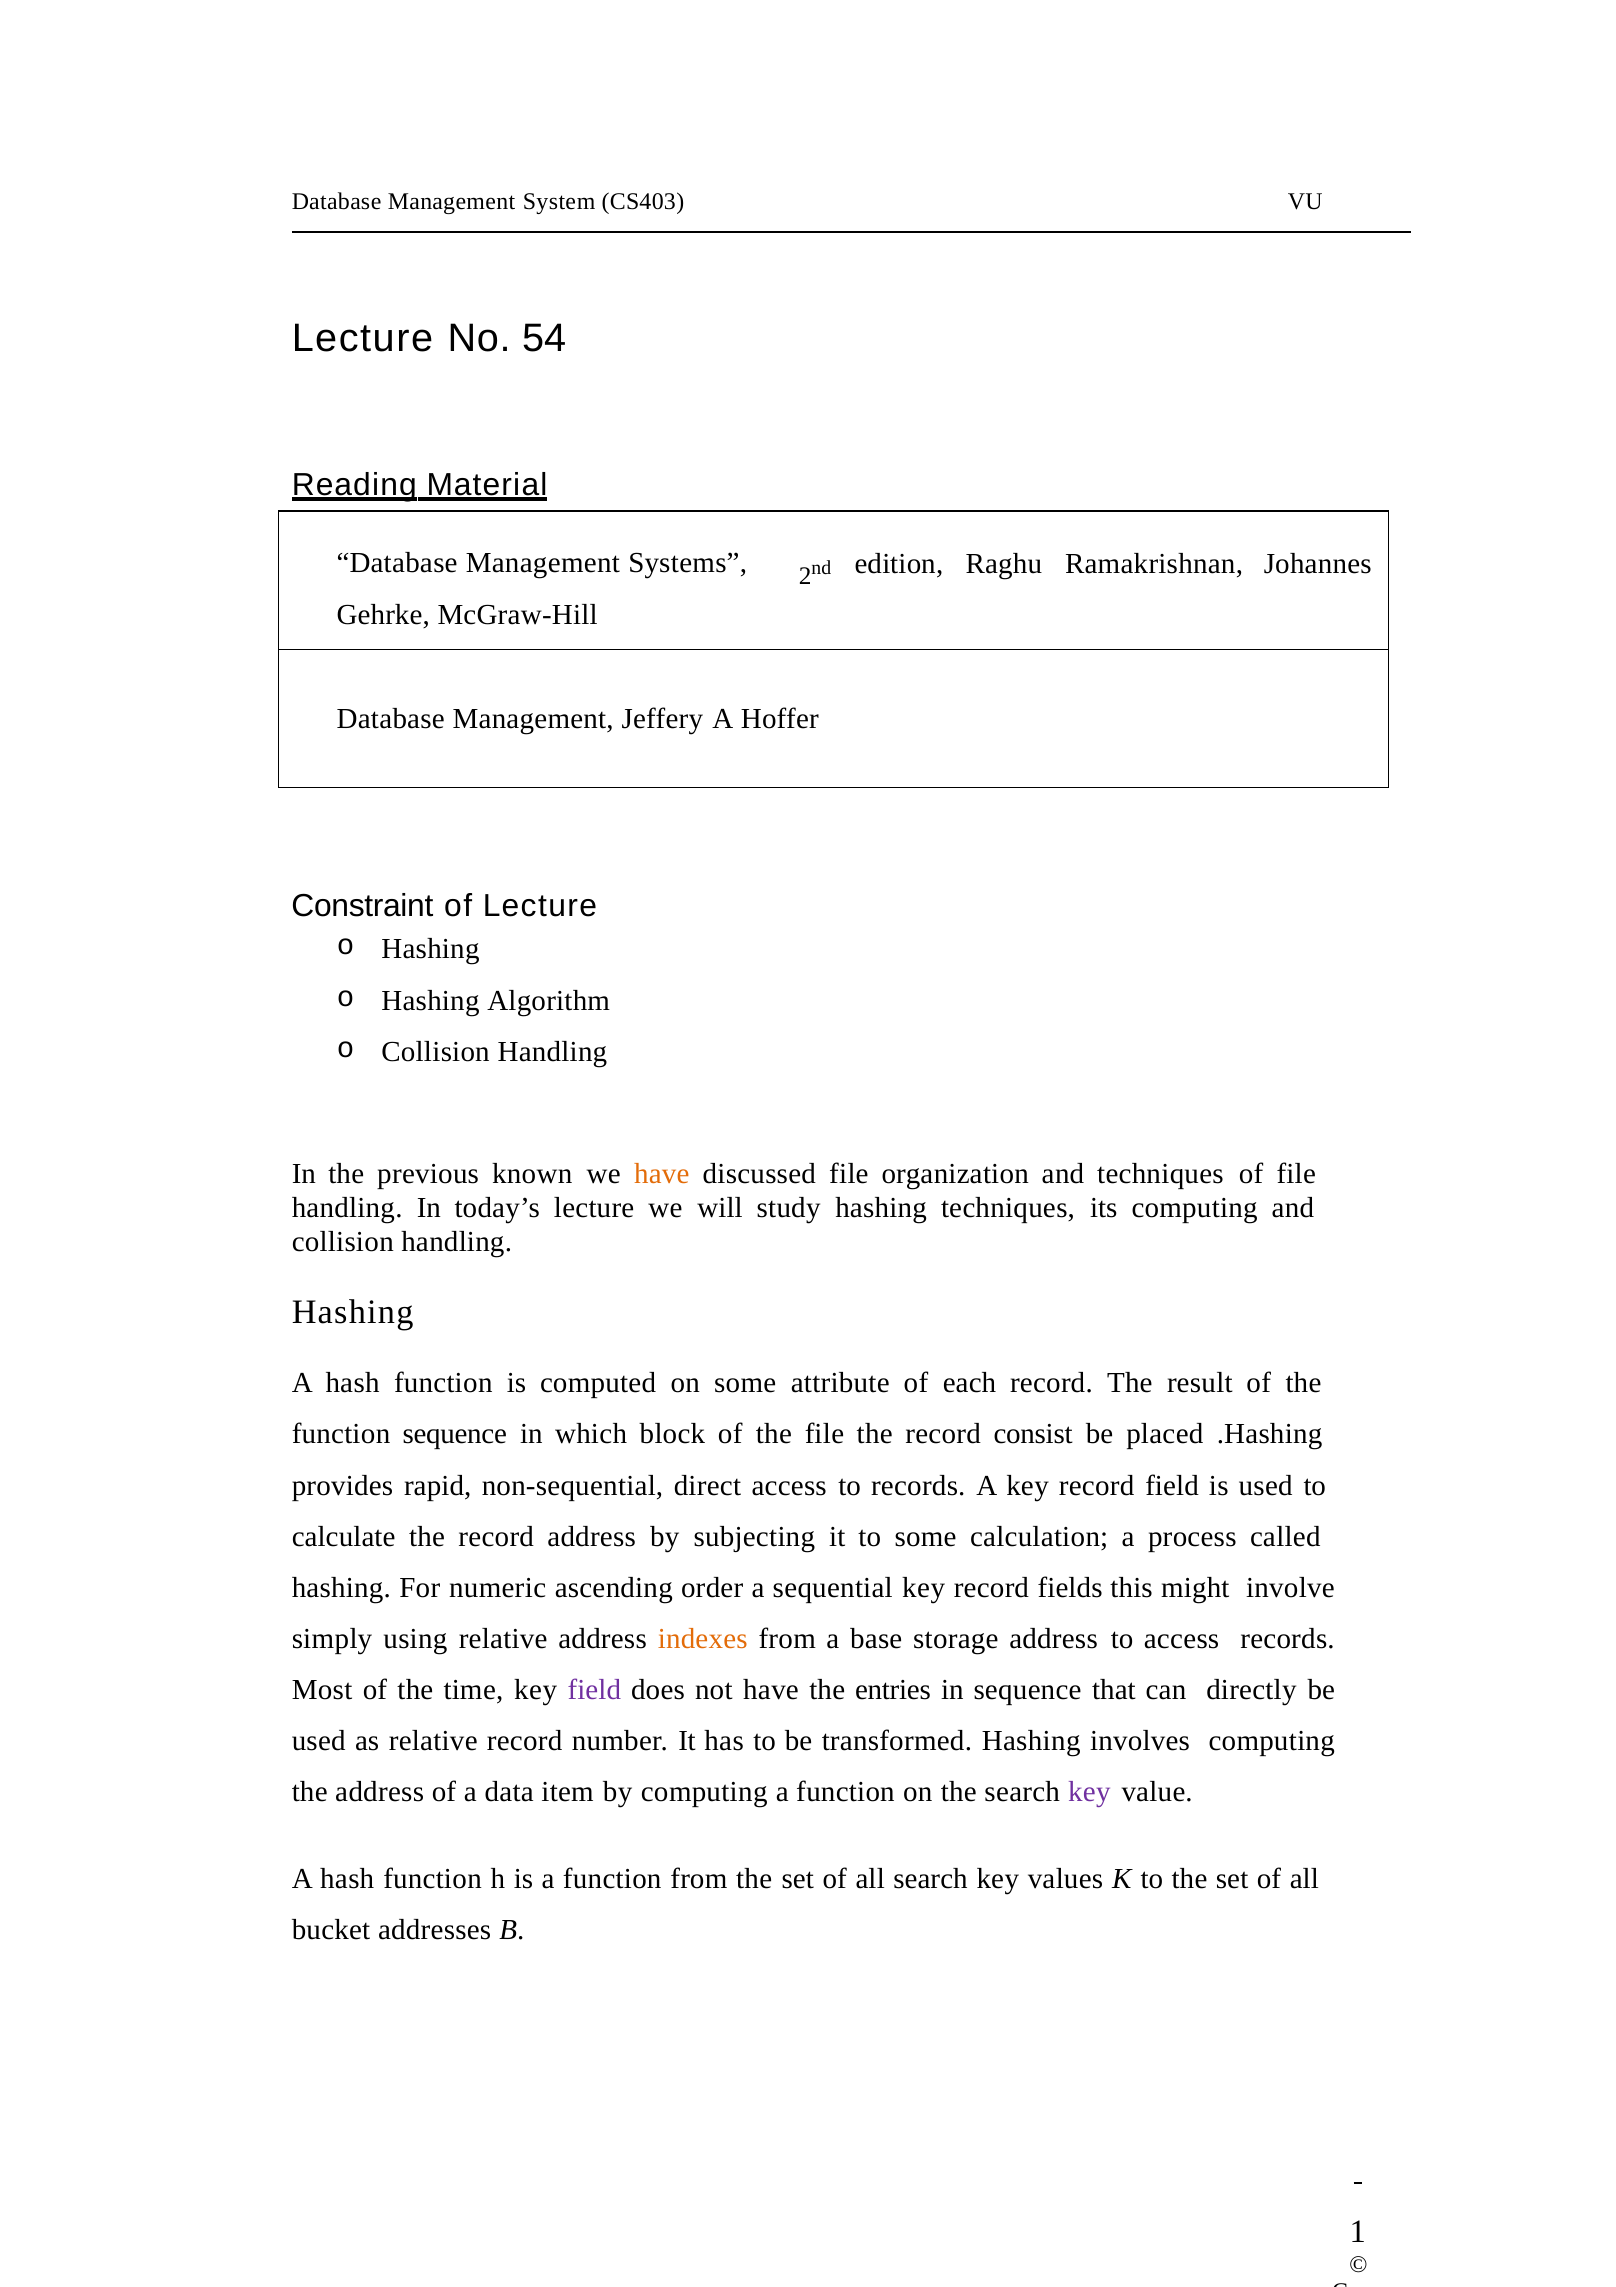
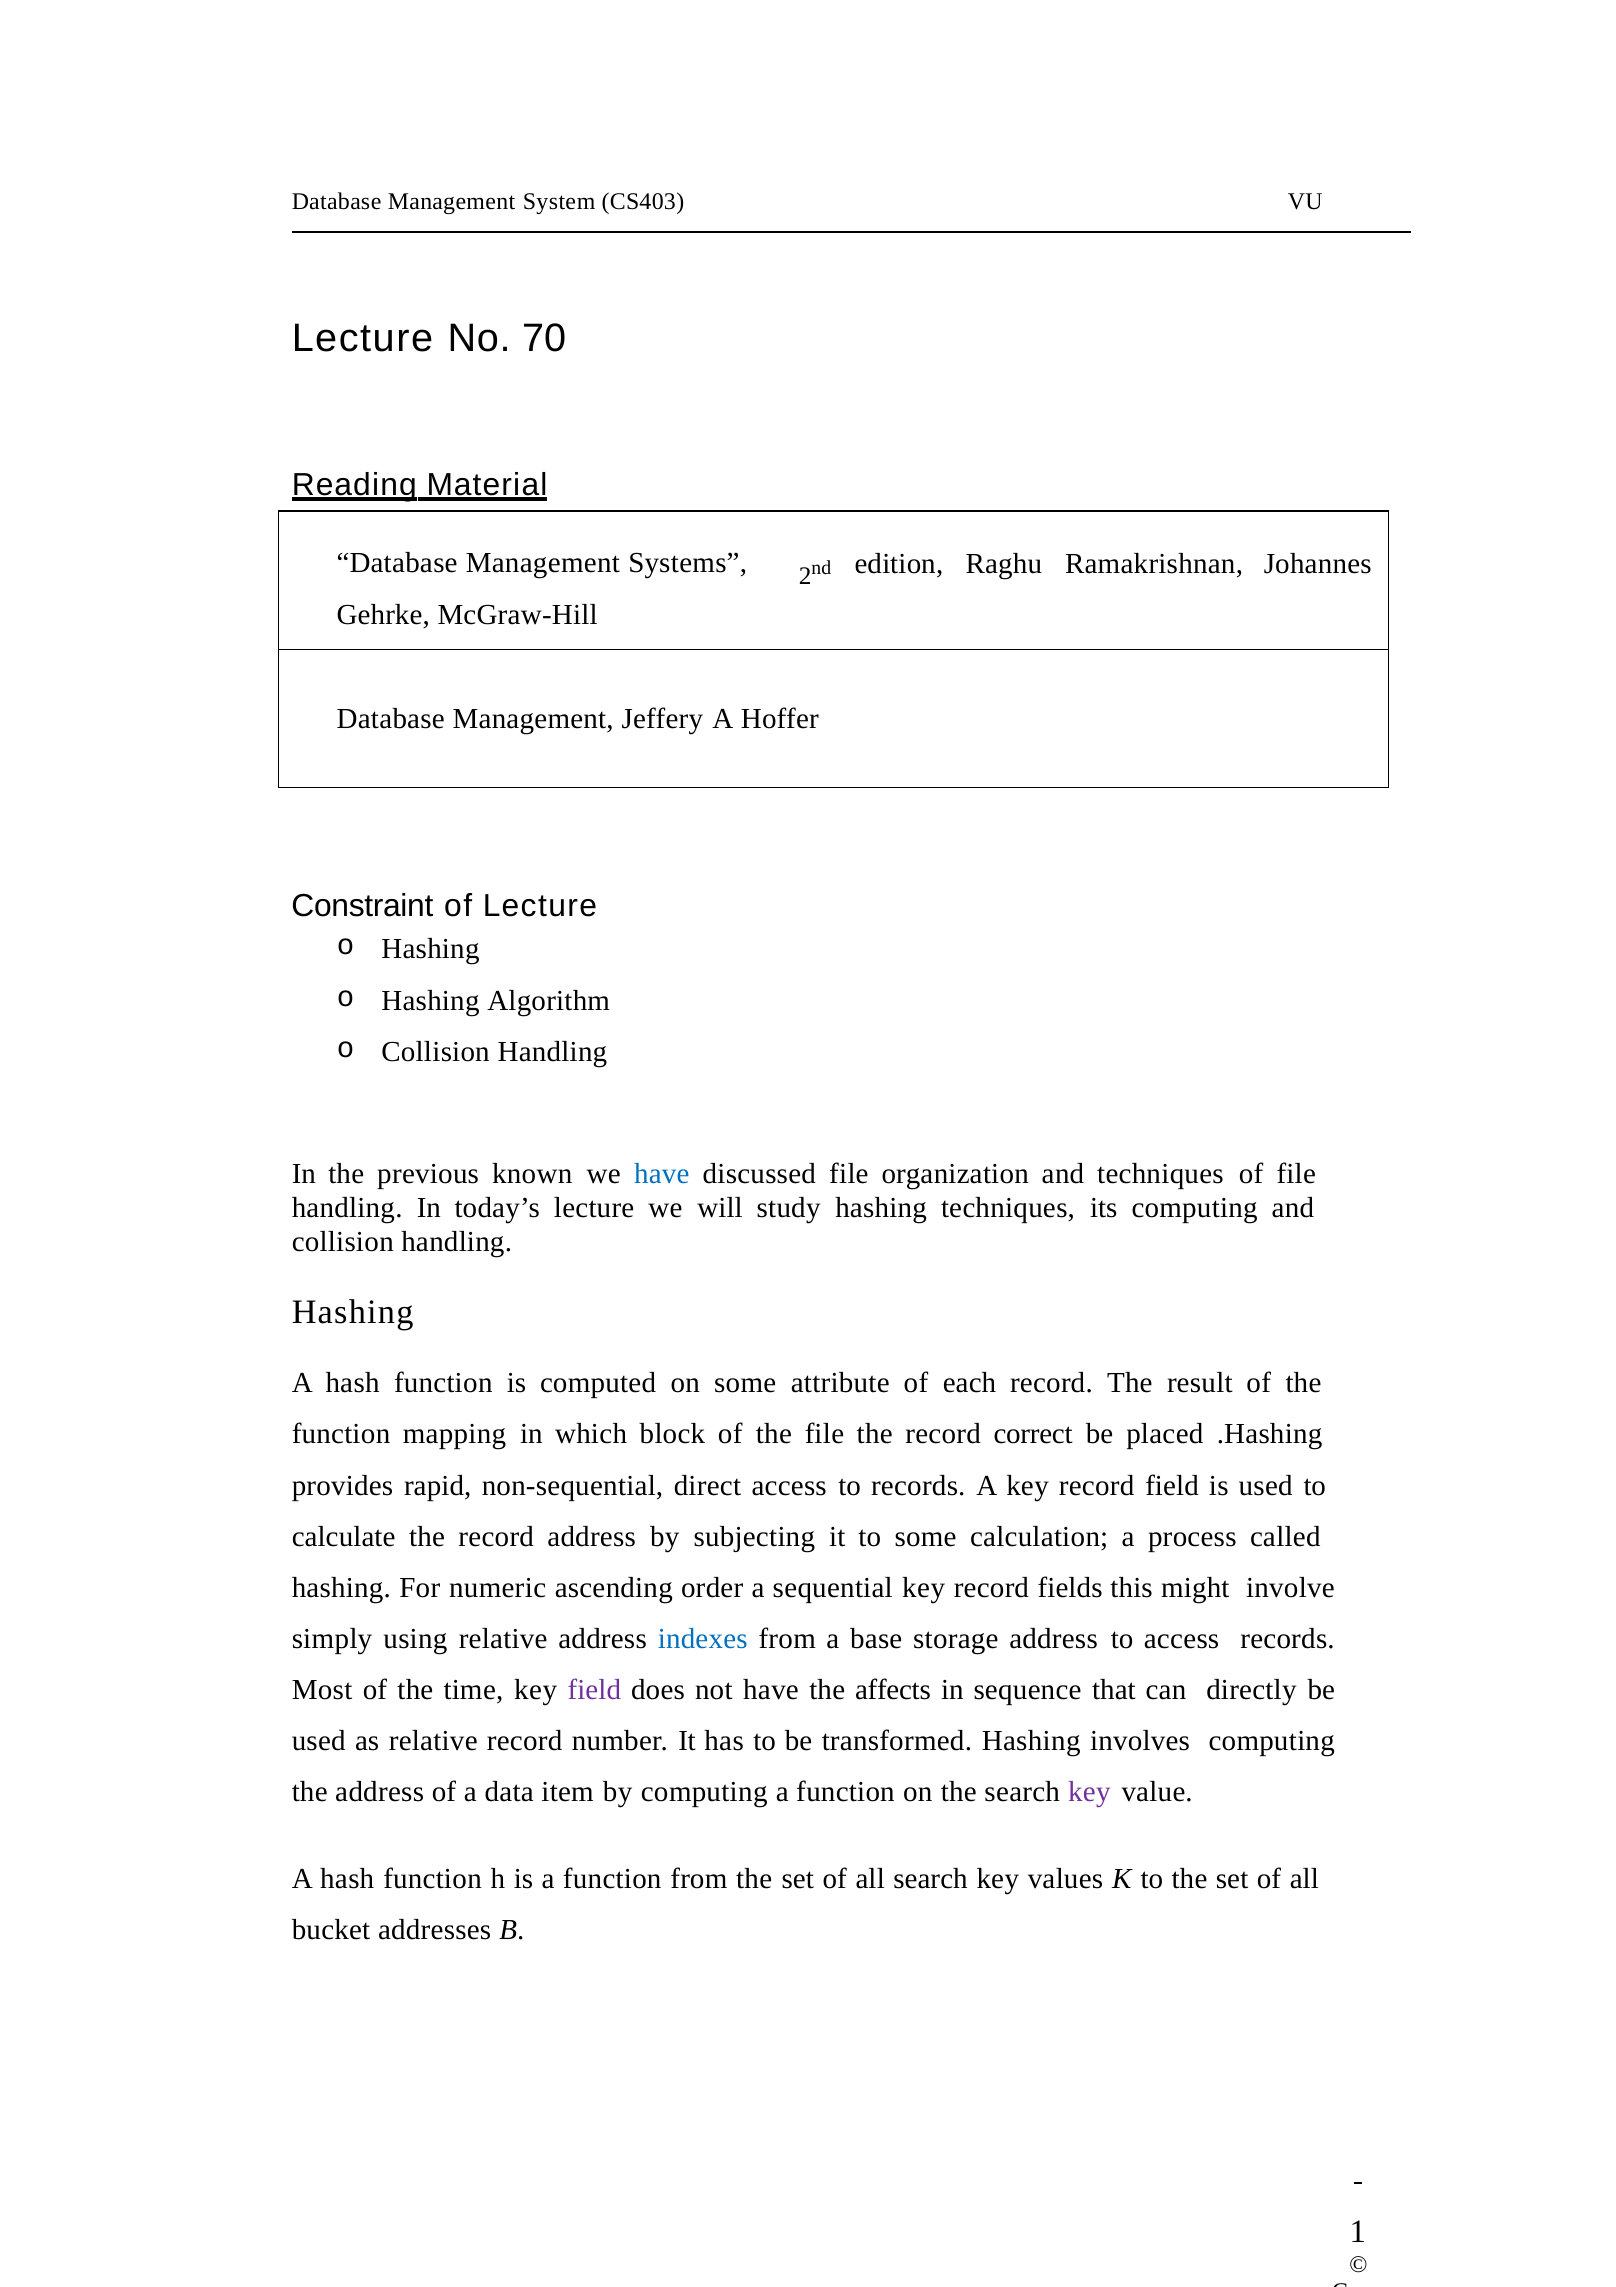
54: 54 -> 70
have at (662, 1174) colour: orange -> blue
function sequence: sequence -> mapping
consist: consist -> correct
indexes colour: orange -> blue
entries: entries -> affects
